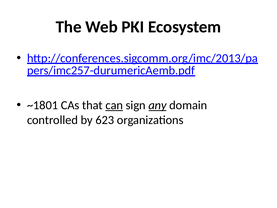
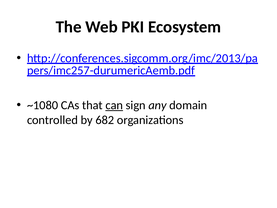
~1801: ~1801 -> ~1080
any underline: present -> none
623: 623 -> 682
